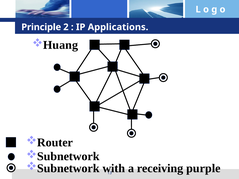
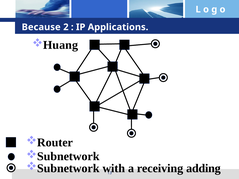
Principle: Principle -> Because
purple: purple -> adding
